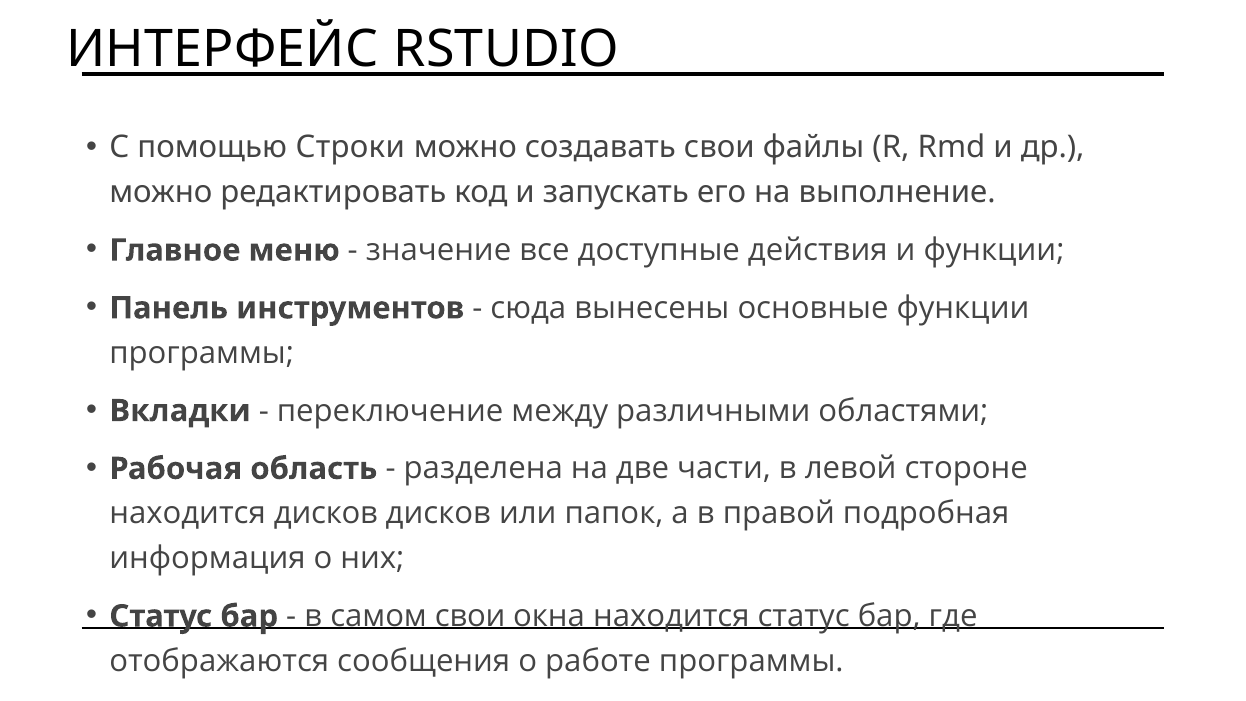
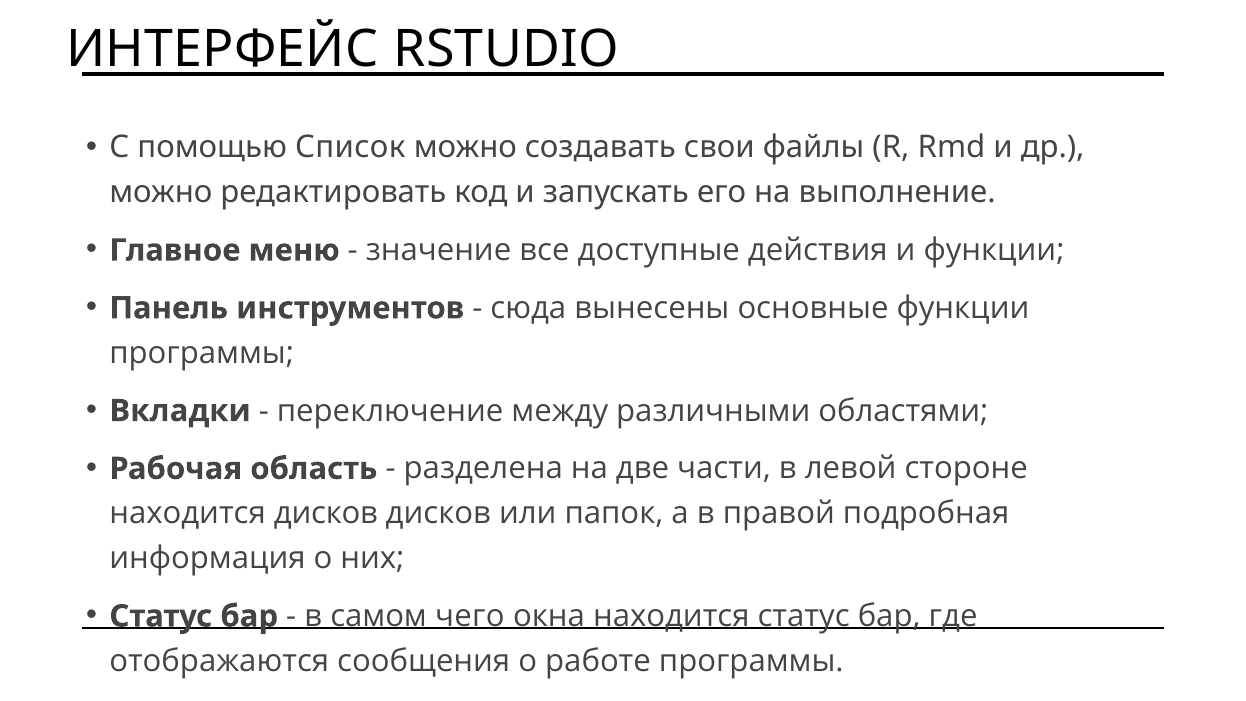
Строки: Строки -> Список
самом свои: свои -> чего
